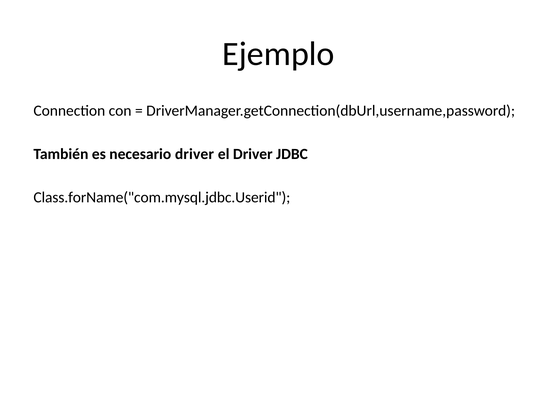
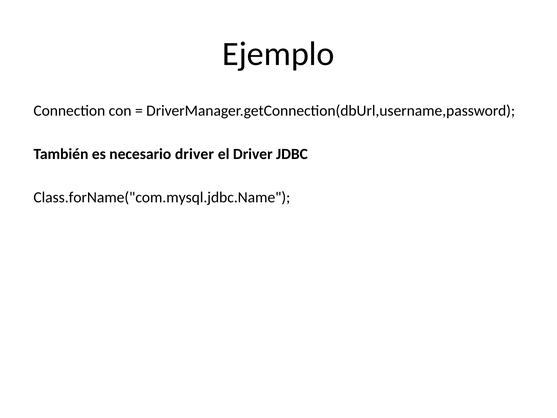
Class.forName("com.mysql.jdbc.Userid: Class.forName("com.mysql.jdbc.Userid -> Class.forName("com.mysql.jdbc.Name
